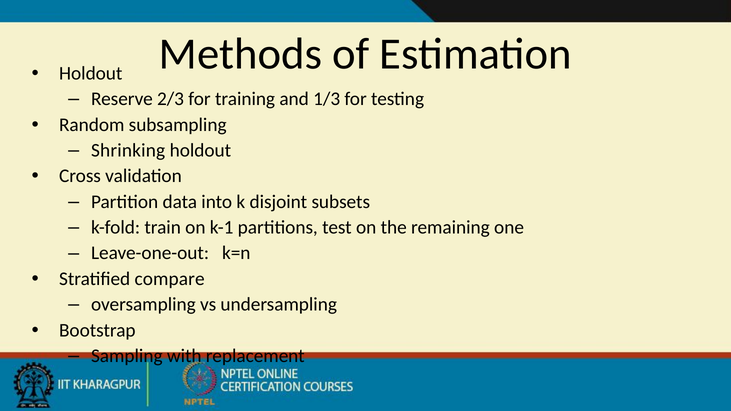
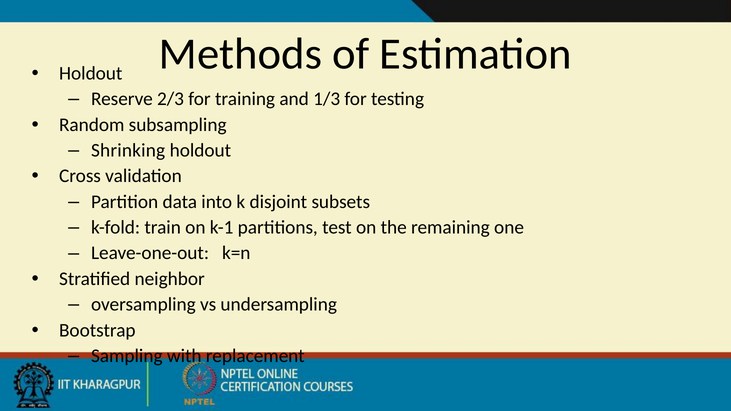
compare: compare -> neighbor
